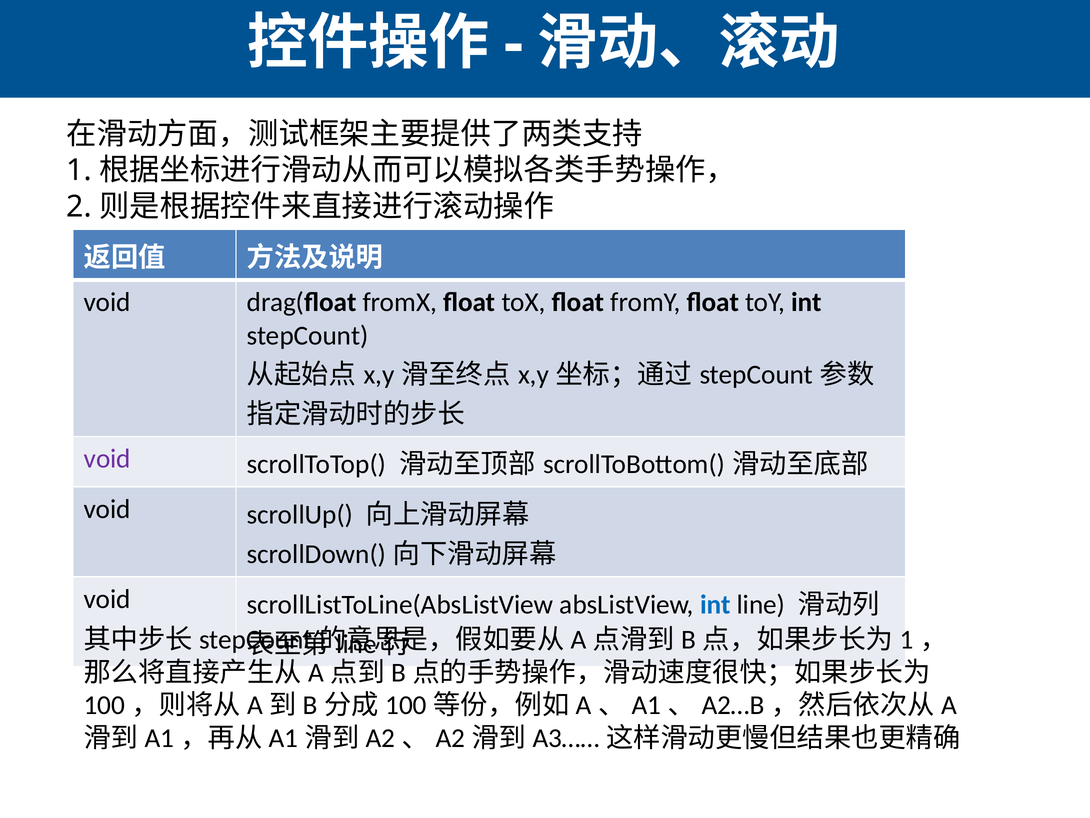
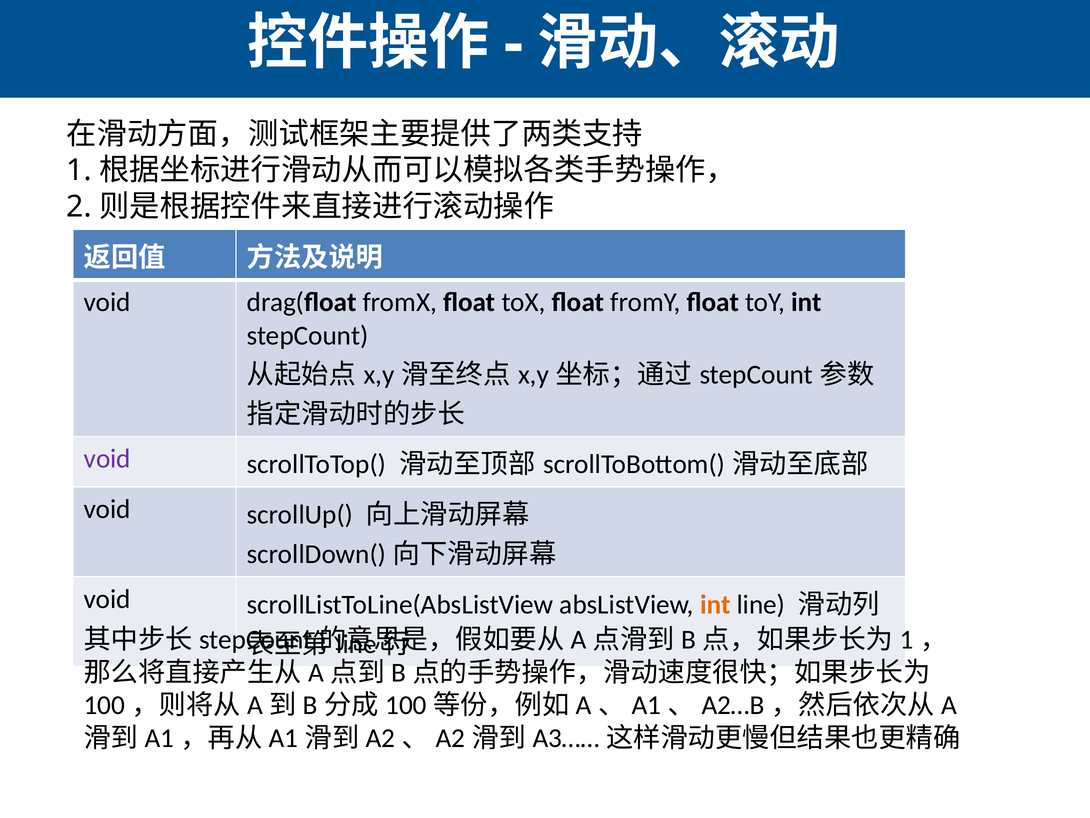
int at (715, 604) colour: blue -> orange
